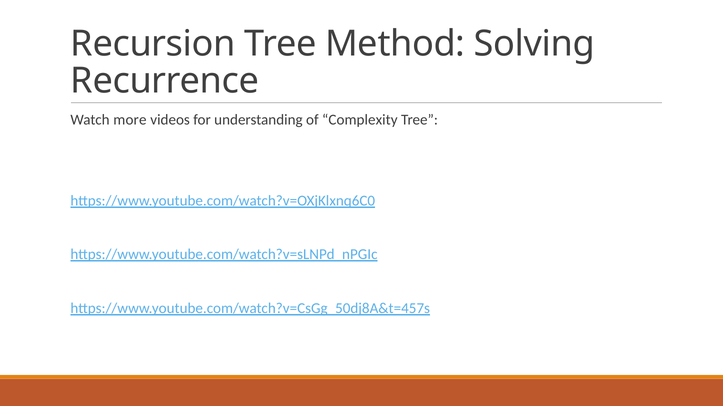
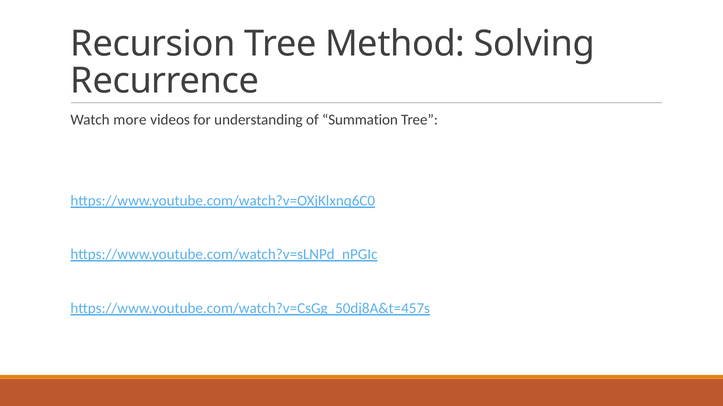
Complexity: Complexity -> Summation
